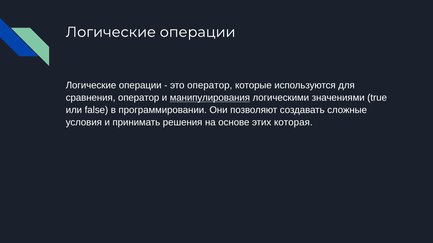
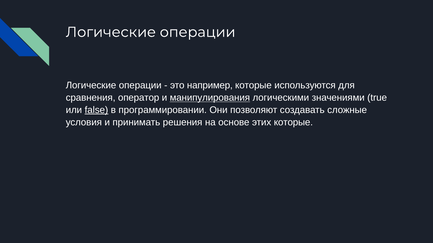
это оператор: оператор -> например
false underline: none -> present
этих которая: которая -> которые
